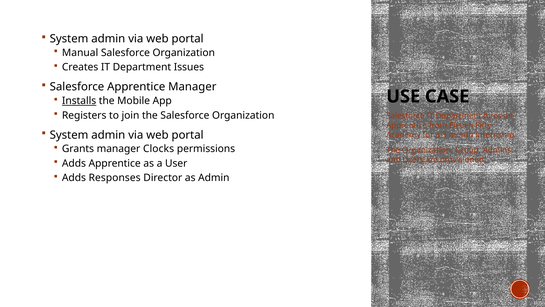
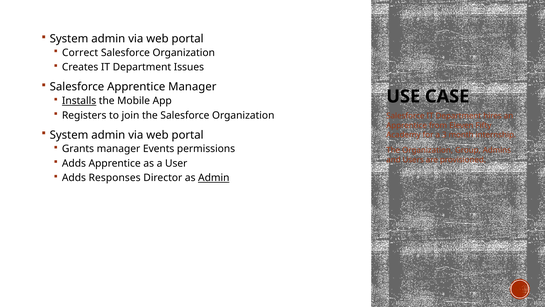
Manual: Manual -> Correct
Clocks: Clocks -> Events
Admin at (214, 178) underline: none -> present
